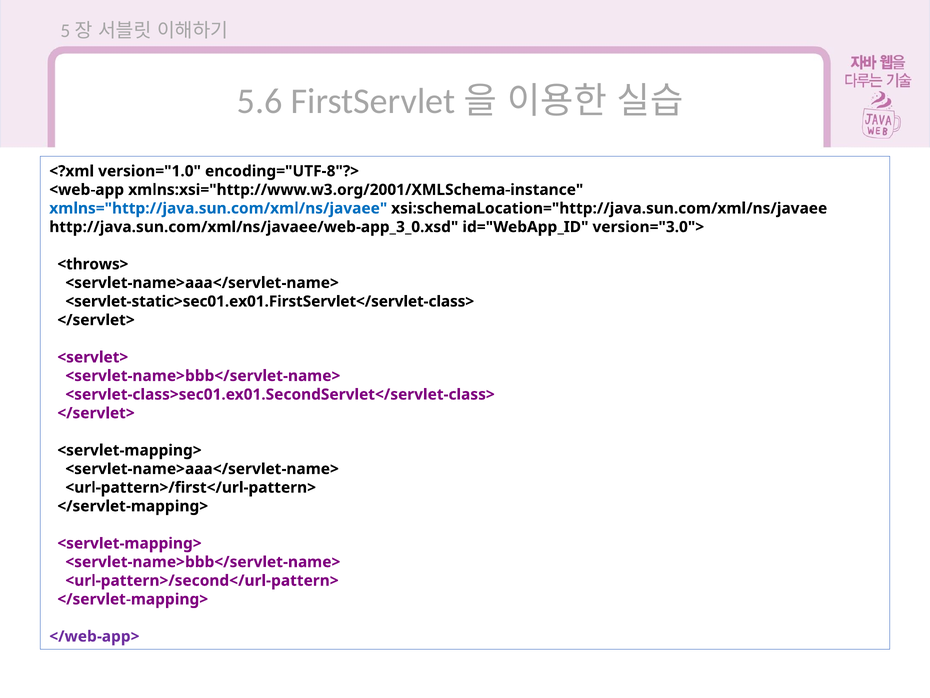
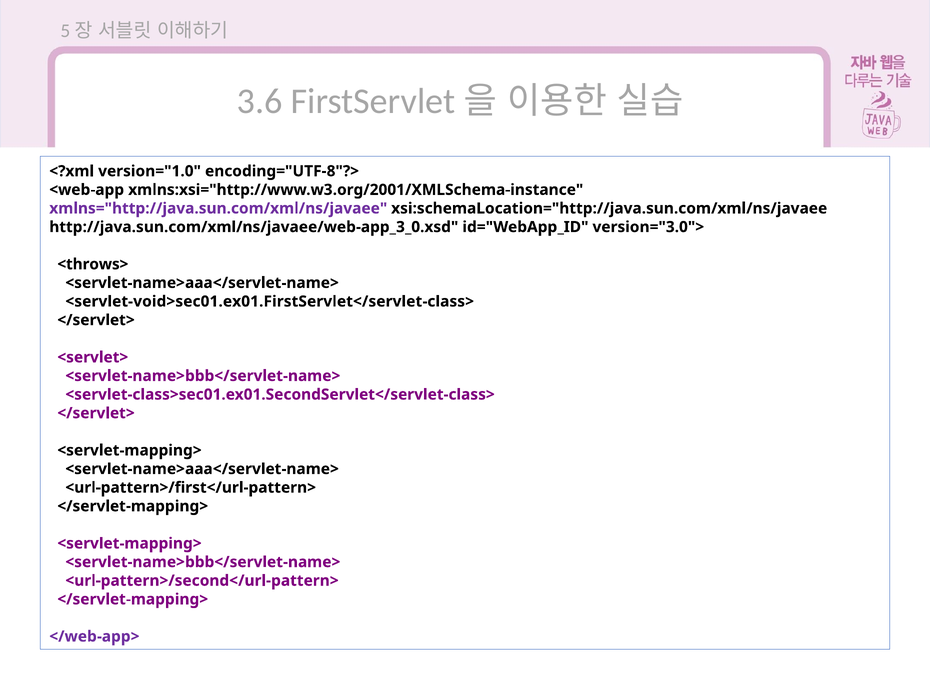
5.6: 5.6 -> 3.6
xmlns="http://java.sun.com/xml/ns/javaee colour: blue -> purple
<servlet-static>sec01.ex01.FirstServlet</servlet-class>: <servlet-static>sec01.ex01.FirstServlet</servlet-class> -> <servlet-void>sec01.ex01.FirstServlet</servlet-class>
